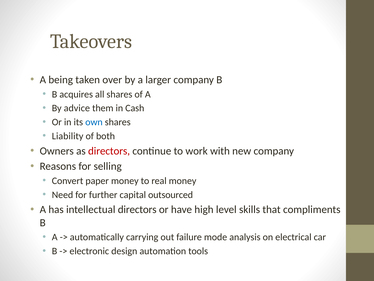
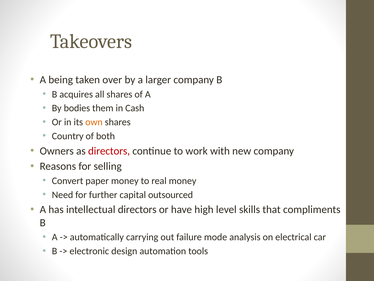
advice: advice -> bodies
own colour: blue -> orange
Liability: Liability -> Country
